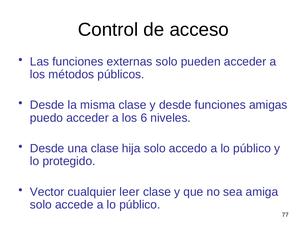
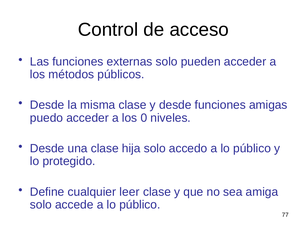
6: 6 -> 0
Vector: Vector -> Define
